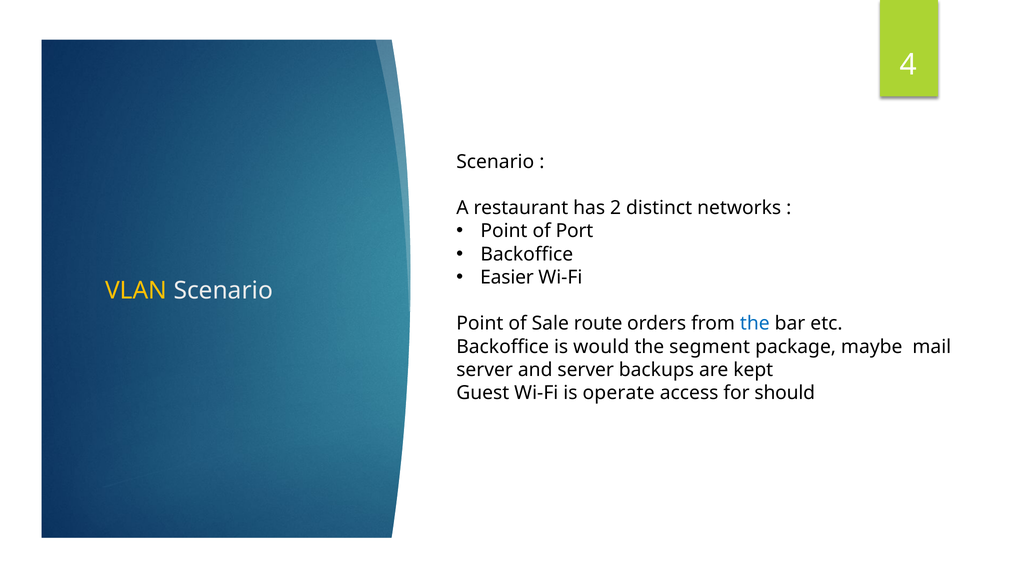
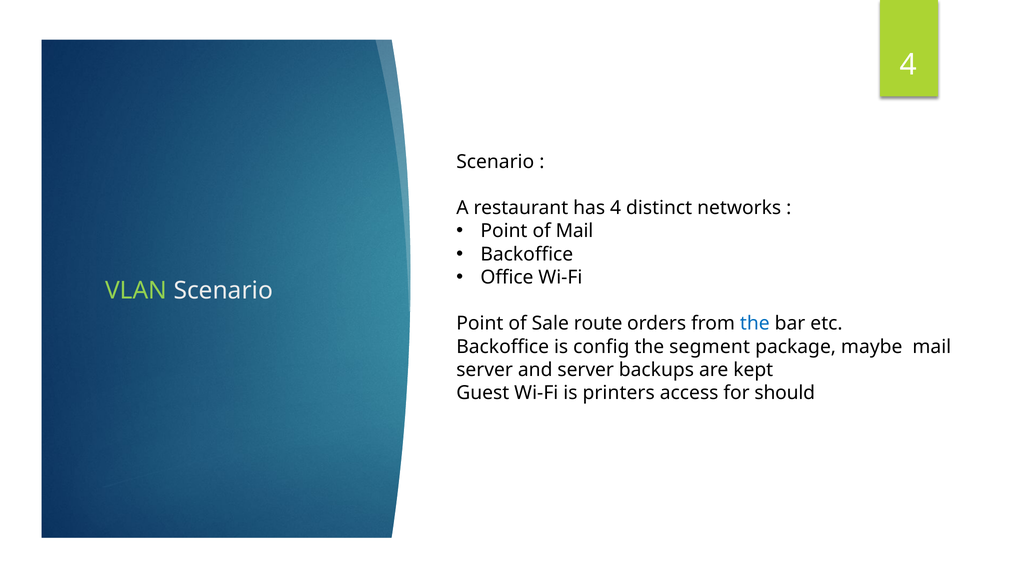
has 2: 2 -> 4
of Port: Port -> Mail
Easier: Easier -> Office
VLAN colour: yellow -> light green
would: would -> config
operate: operate -> printers
